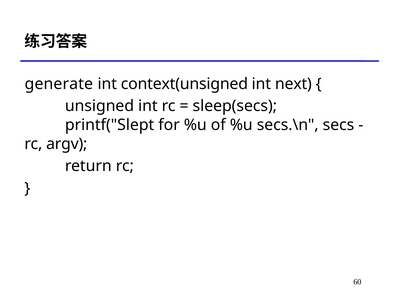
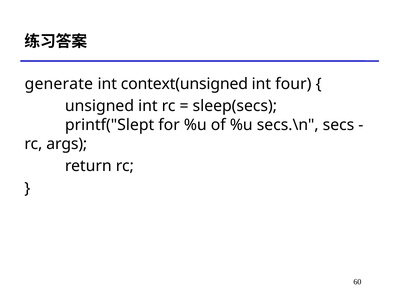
next: next -> four
argv: argv -> args
